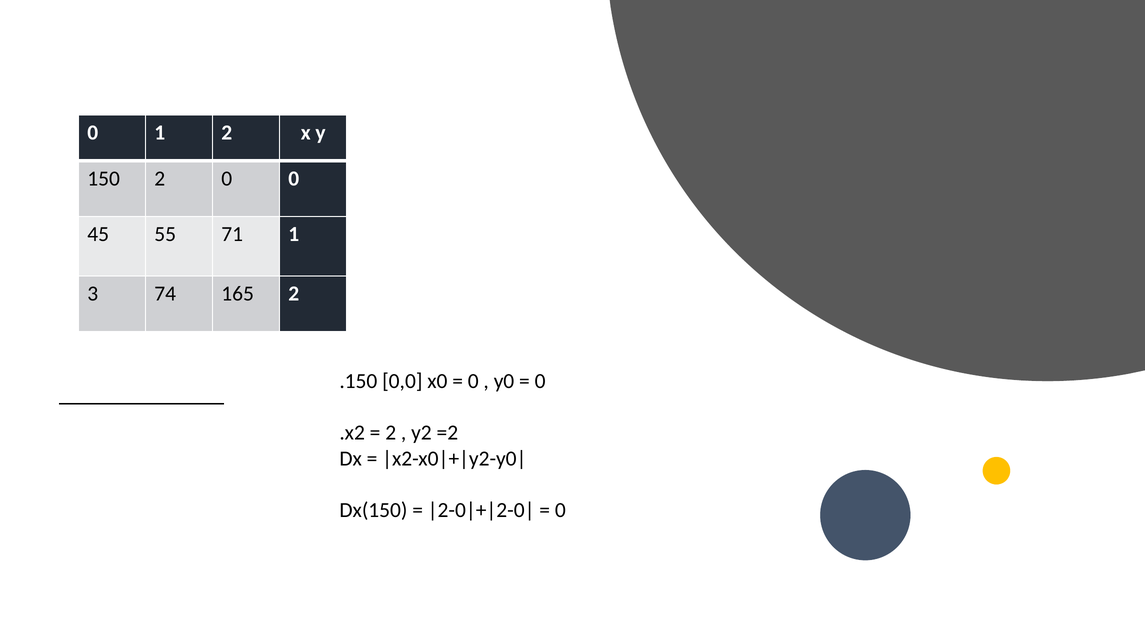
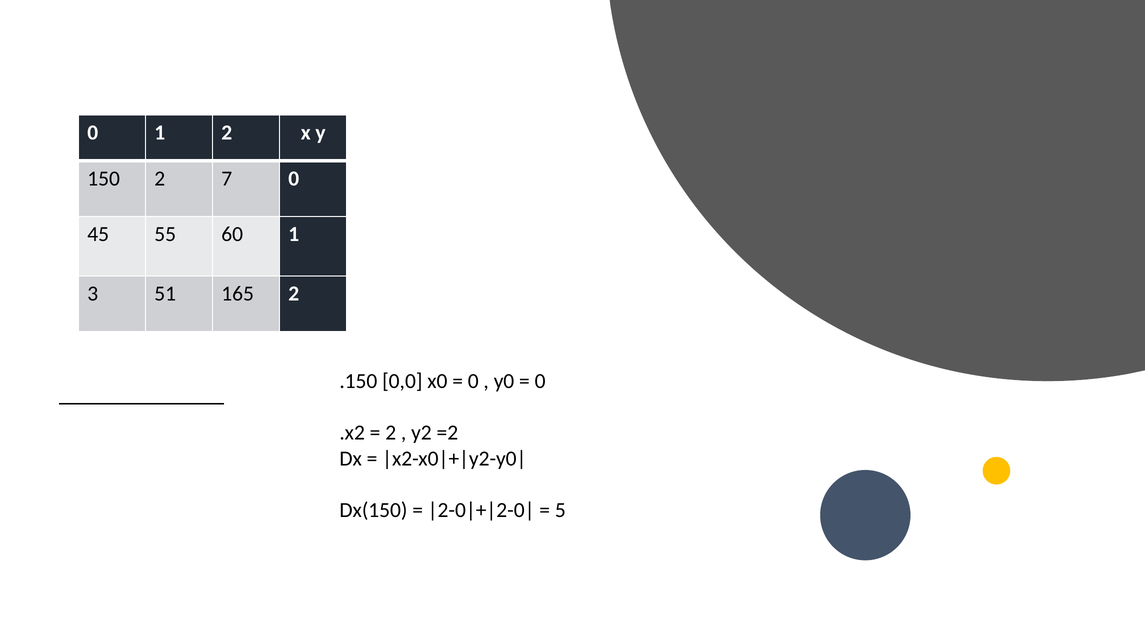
2 0: 0 -> 7
71: 71 -> 60
74: 74 -> 51
0 at (560, 510): 0 -> 5
